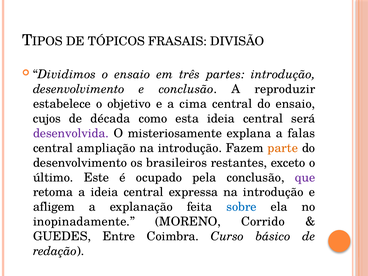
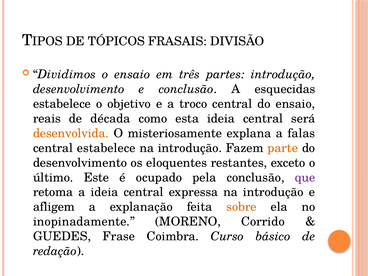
reproduzir: reproduzir -> esquecidas
cima: cima -> troco
cujos: cujos -> reais
desenvolvida colour: purple -> orange
central ampliação: ampliação -> estabelece
brasileiros: brasileiros -> eloquentes
sobre colour: blue -> orange
Entre: Entre -> Frase
